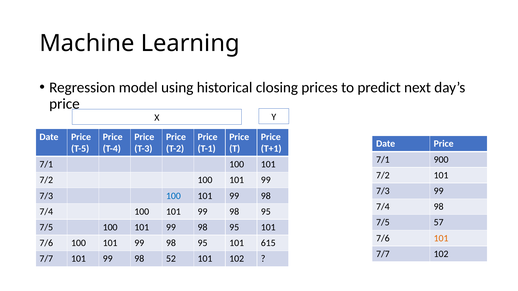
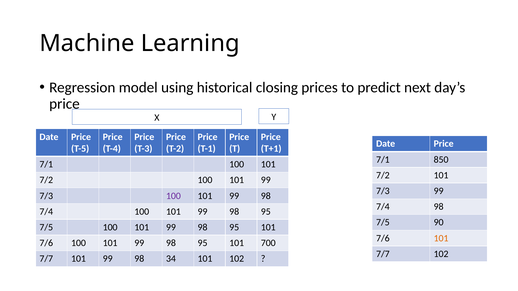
900: 900 -> 850
100 at (173, 196) colour: blue -> purple
57: 57 -> 90
615: 615 -> 700
52: 52 -> 34
